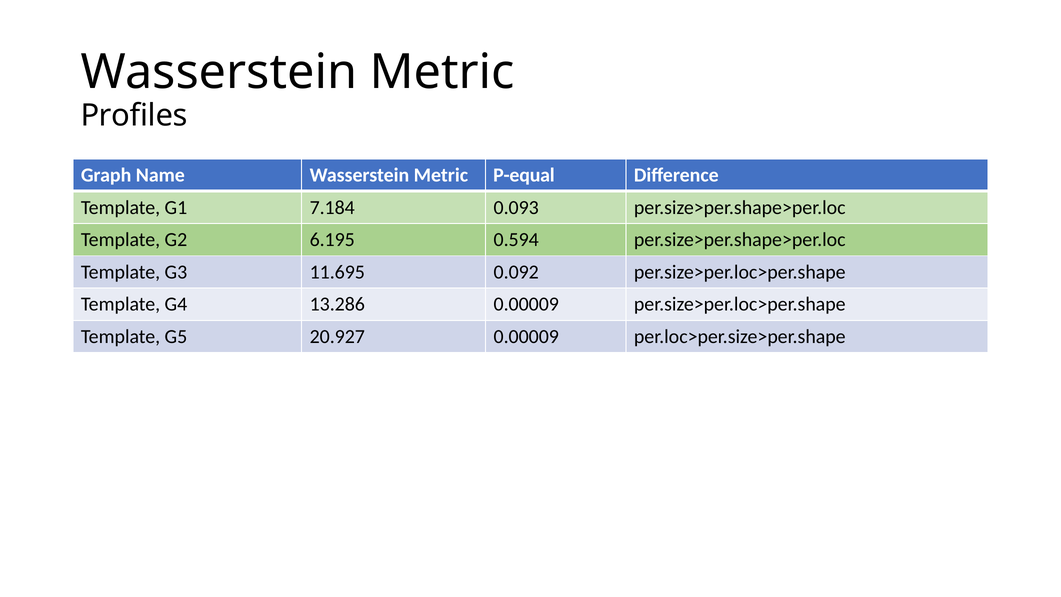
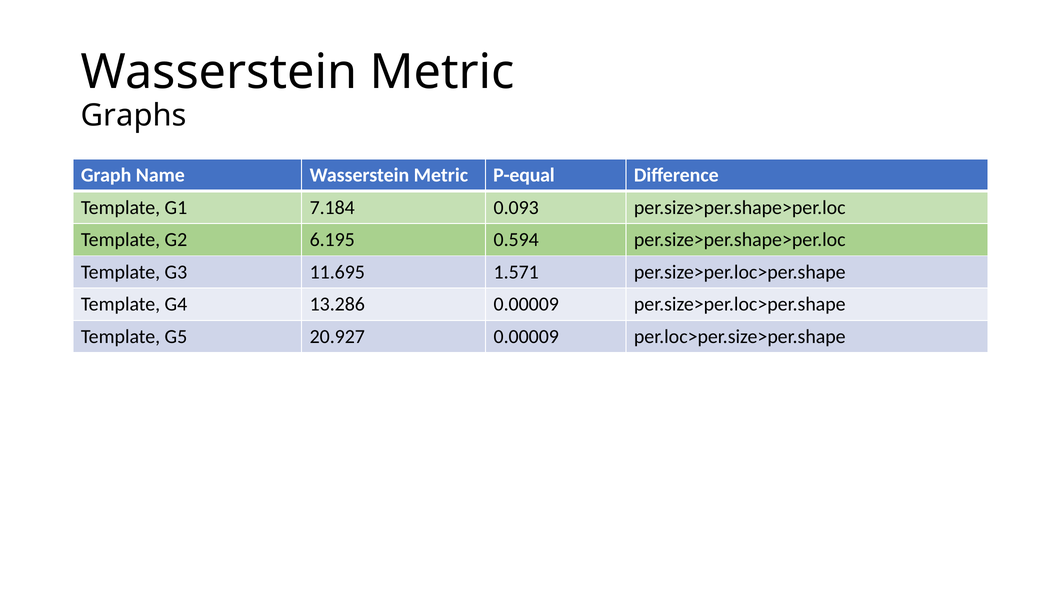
Profiles: Profiles -> Graphs
0.092: 0.092 -> 1.571
